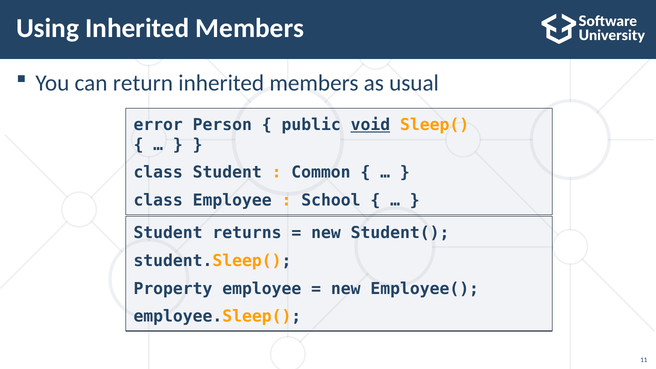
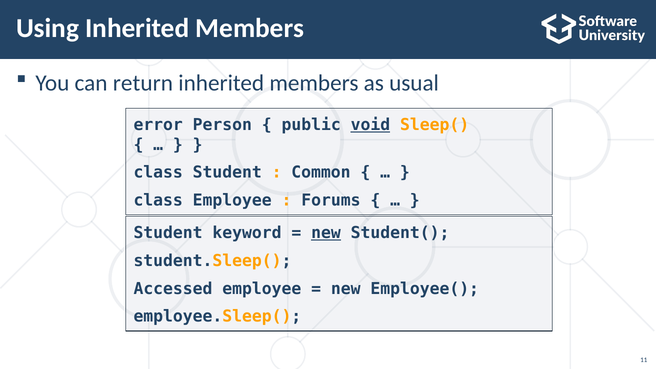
School: School -> Forums
returns: returns -> keyword
new at (326, 233) underline: none -> present
Property: Property -> Accessed
